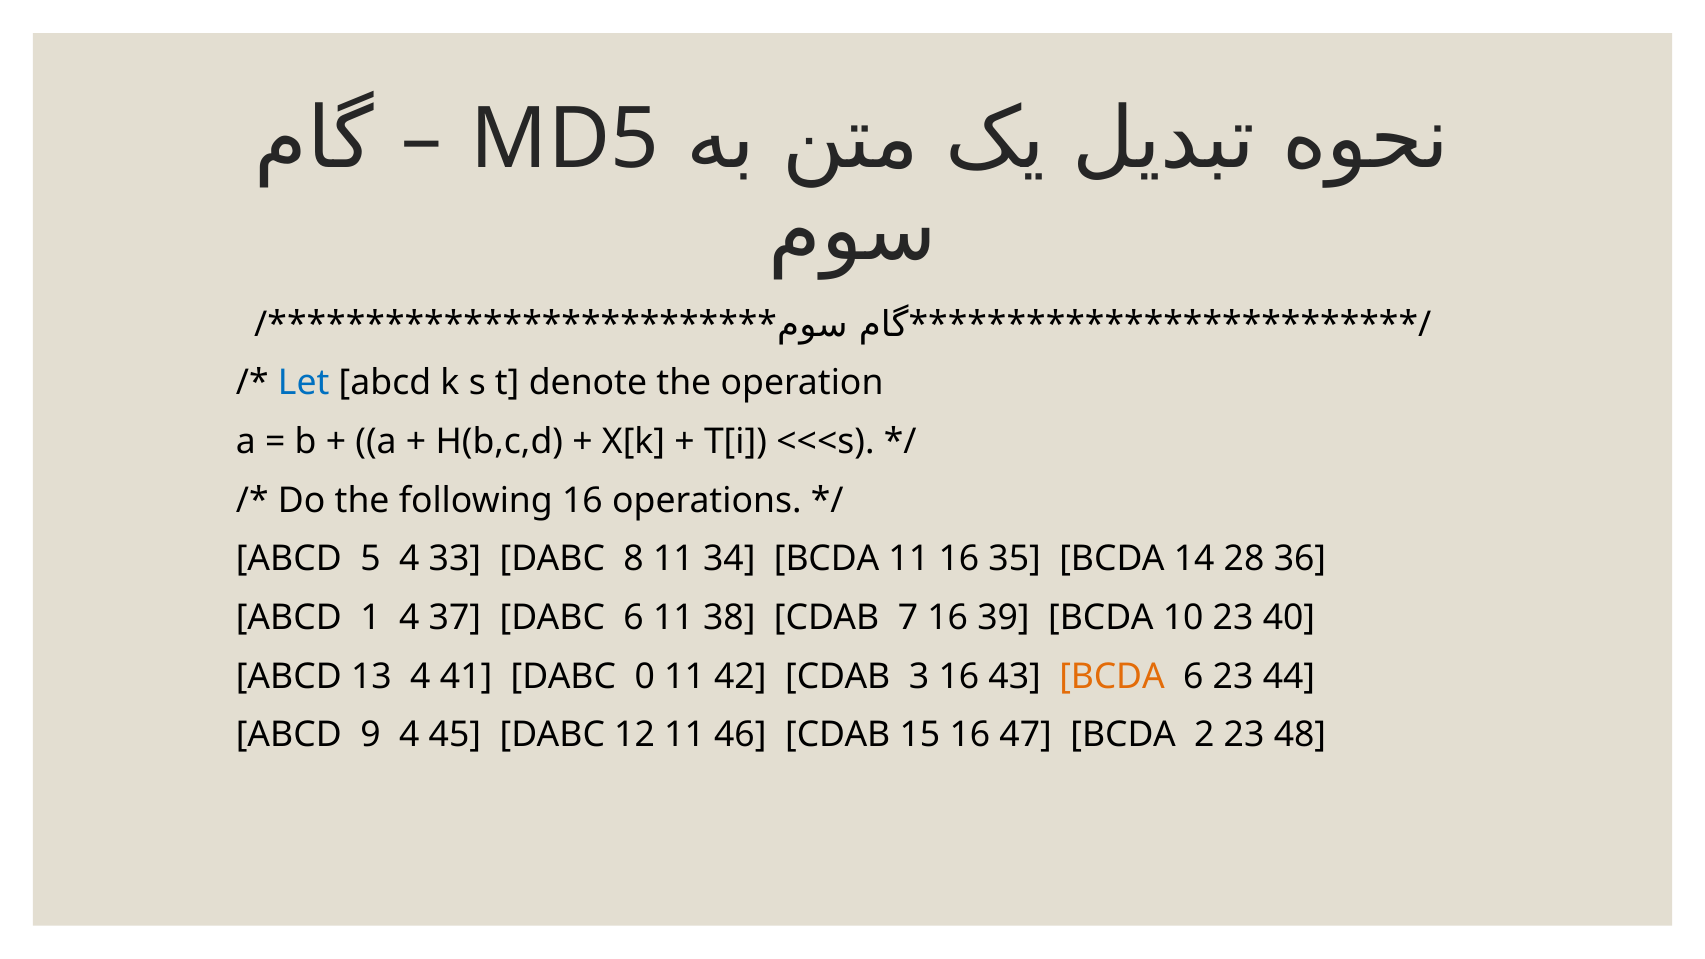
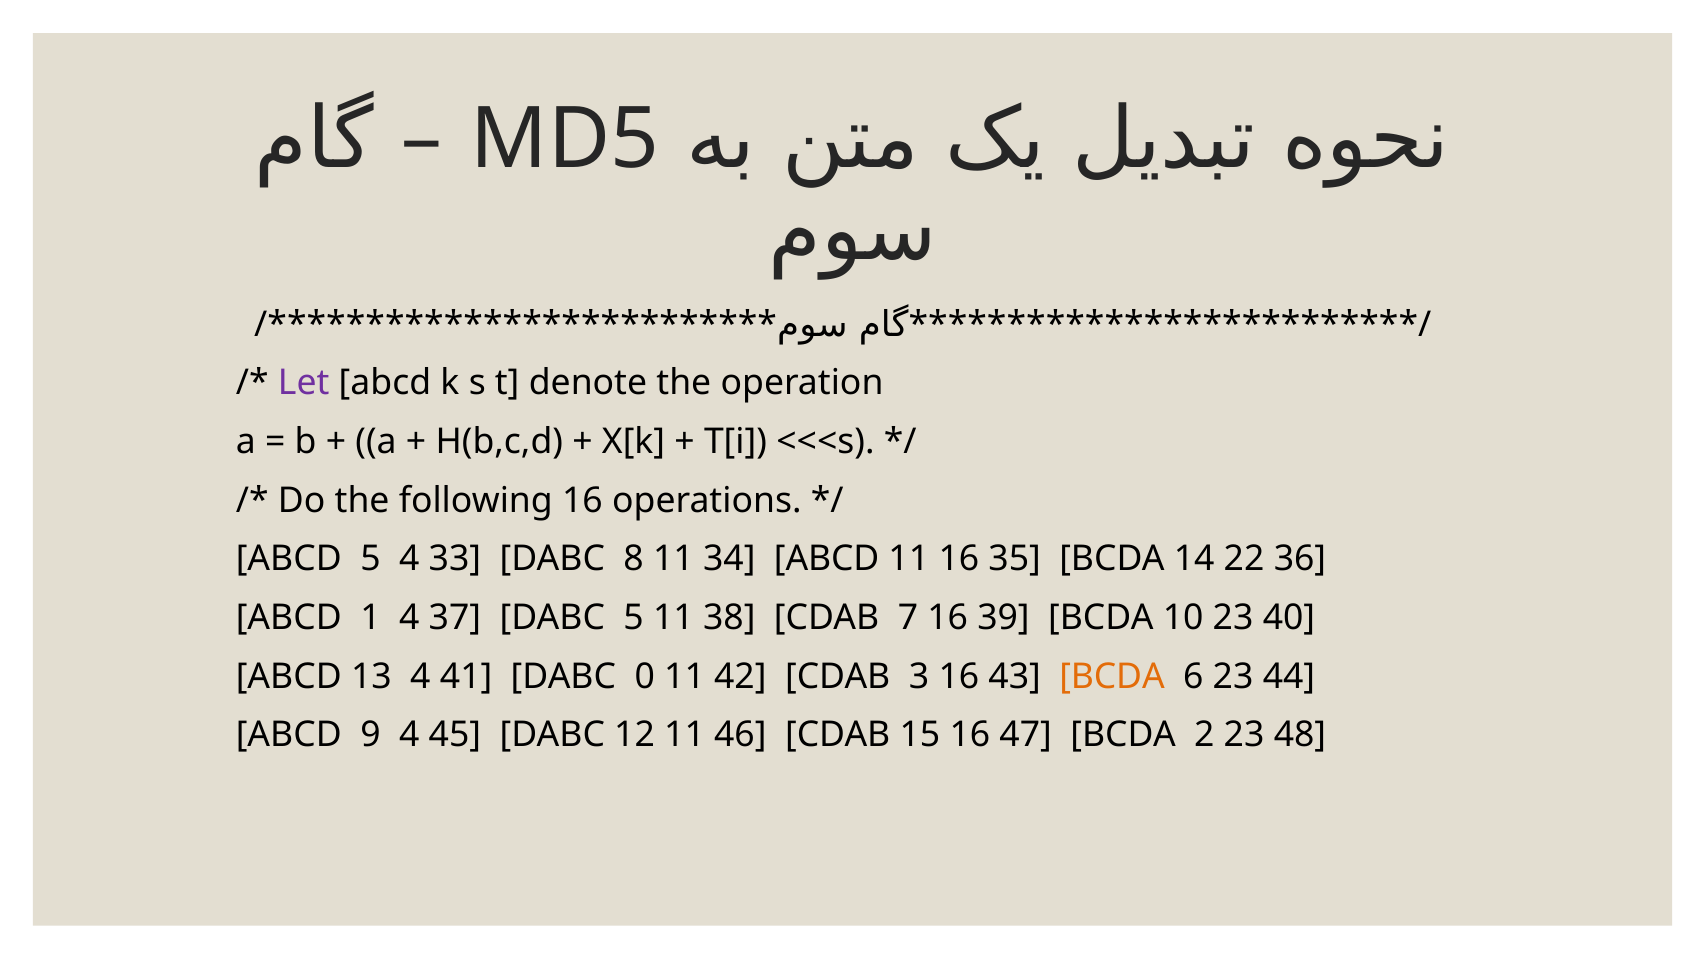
Let colour: blue -> purple
34 BCDA: BCDA -> ABCD
28: 28 -> 22
DABC 6: 6 -> 5
